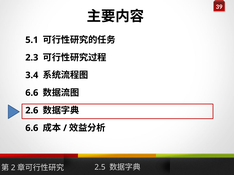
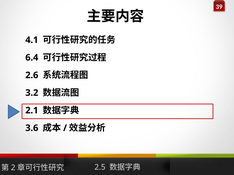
5.1: 5.1 -> 4.1
2.3: 2.3 -> 6.4
3.4: 3.4 -> 2.6
6.6 at (32, 93): 6.6 -> 3.2
2.6: 2.6 -> 2.1
6.6 at (32, 128): 6.6 -> 3.6
